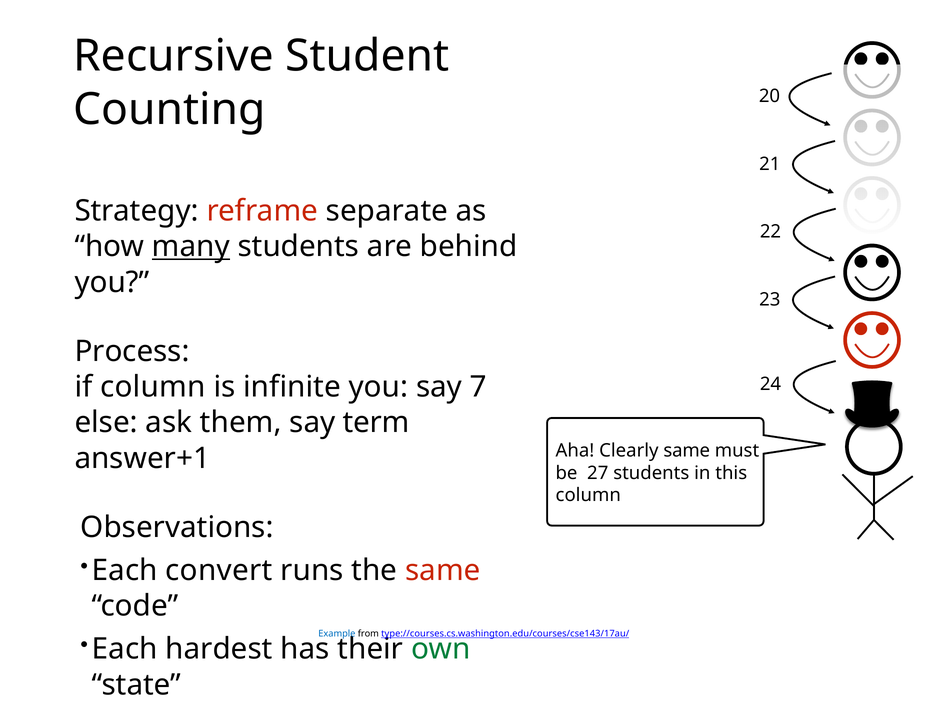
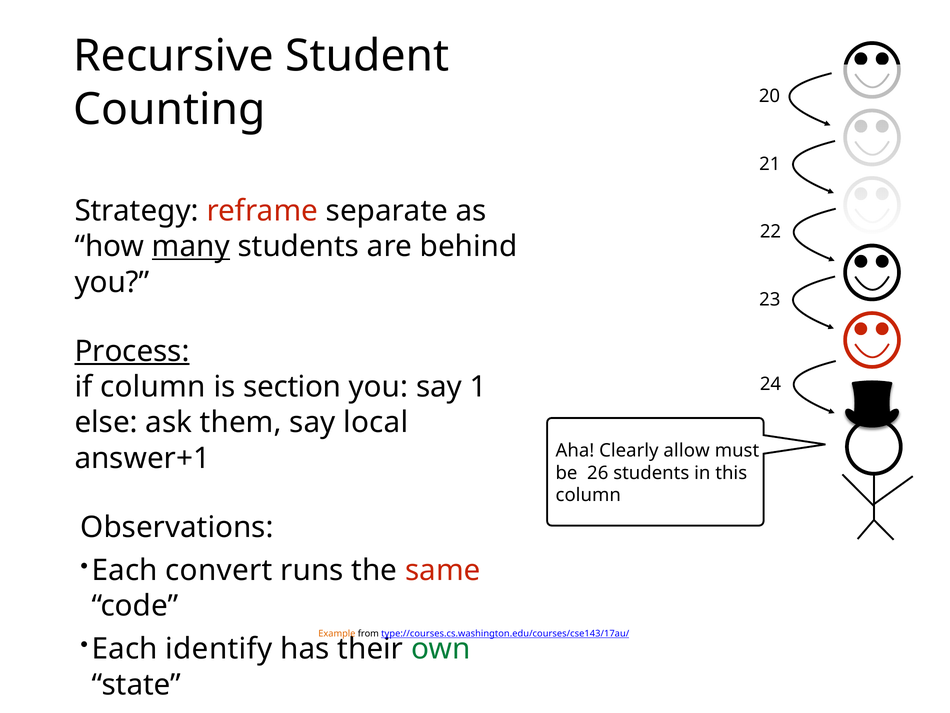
Process underline: none -> present
infinite: infinite -> section
7: 7 -> 1
term: term -> local
Clearly same: same -> allow
27: 27 -> 26
Example colour: blue -> orange
hardest: hardest -> identify
